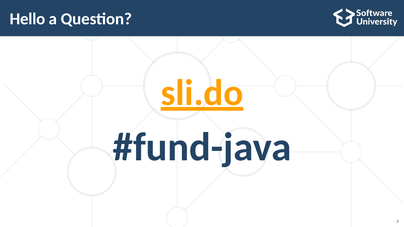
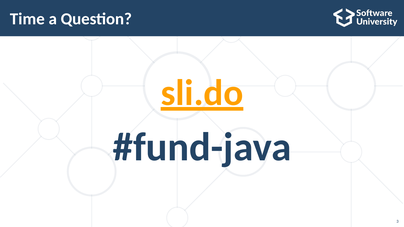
Hello: Hello -> Time
